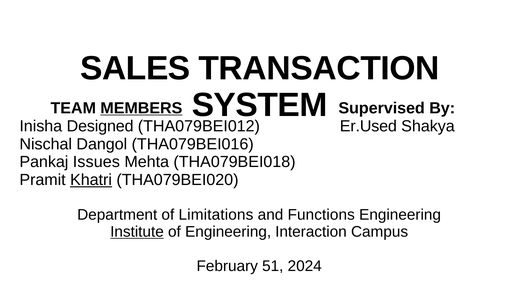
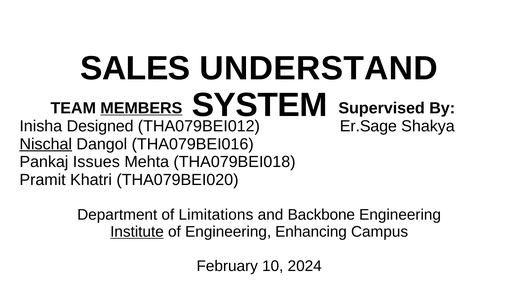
TRANSACTION: TRANSACTION -> UNDERSTAND
Er.Used: Er.Used -> Er.Sage
Nischal underline: none -> present
Khatri underline: present -> none
Functions: Functions -> Backbone
Interaction: Interaction -> Enhancing
51: 51 -> 10
